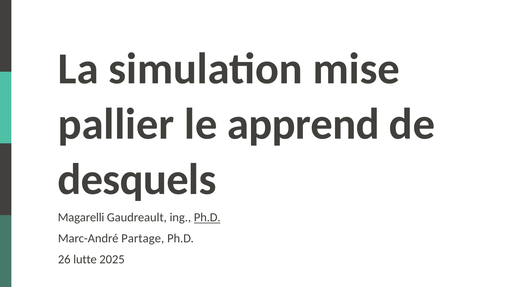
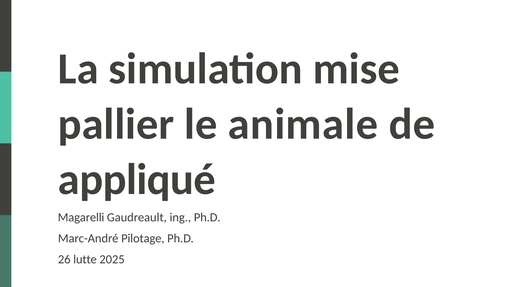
apprend: apprend -> animale
desquels: desquels -> appliqué
Ph.D at (207, 218) underline: present -> none
Partage: Partage -> Pilotage
